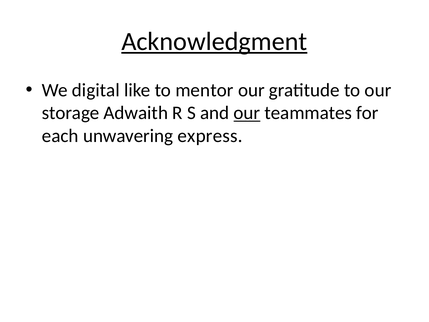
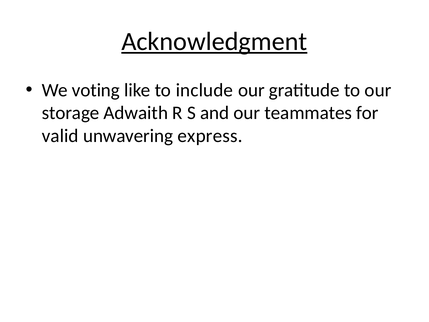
digital: digital -> voting
mentor: mentor -> include
our at (247, 113) underline: present -> none
each: each -> valid
